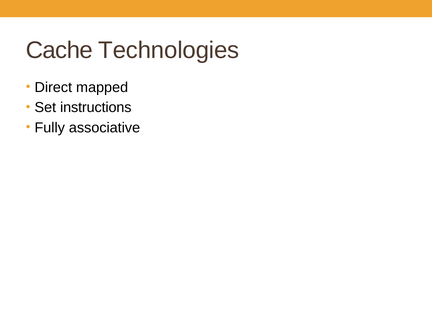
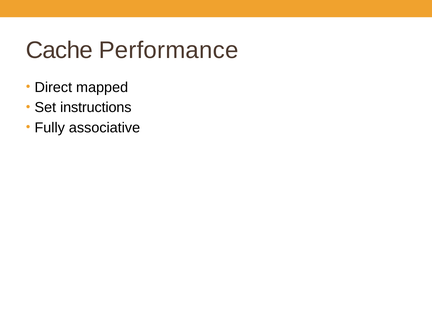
Technologies: Technologies -> Performance
